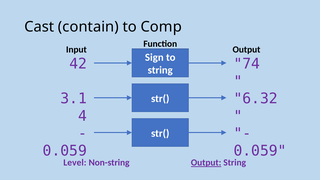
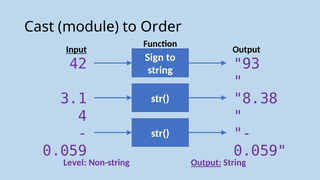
contain: contain -> module
Comp: Comp -> Order
Input underline: none -> present
74: 74 -> 93
6.32: 6.32 -> 8.38
